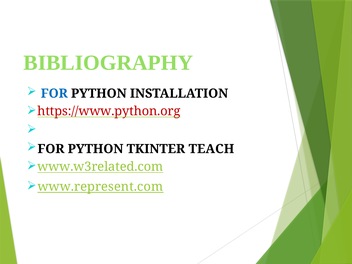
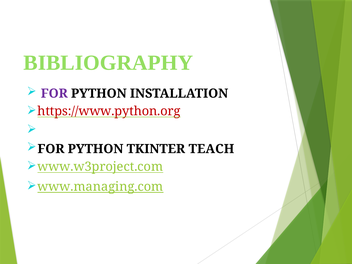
FOR at (54, 93) colour: blue -> purple
www.w3related.com: www.w3related.com -> www.w3project.com
www.represent.com: www.represent.com -> www.managing.com
